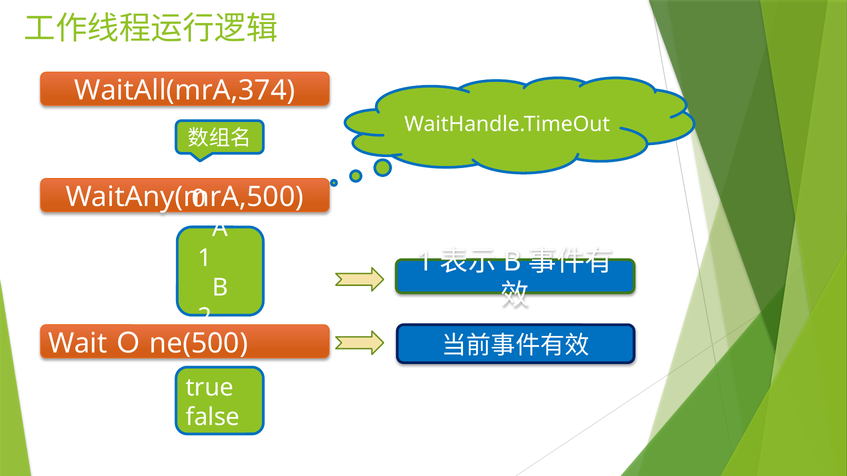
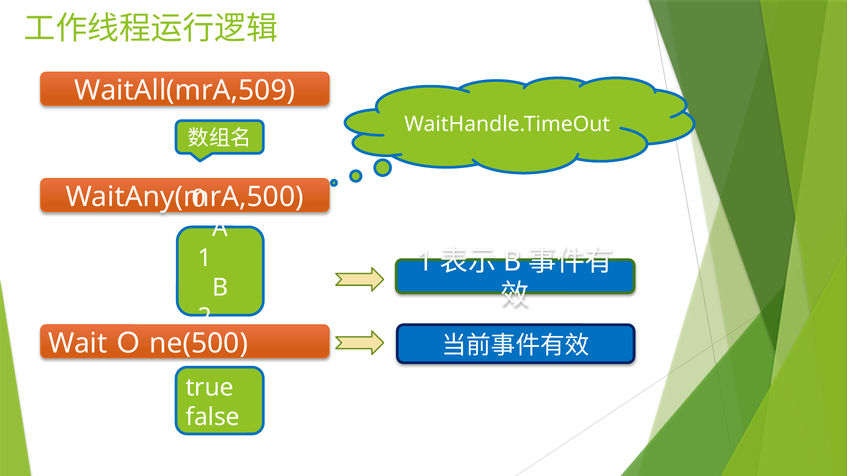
WaitAll(mrA,374: WaitAll(mrA,374 -> WaitAll(mrA,509
